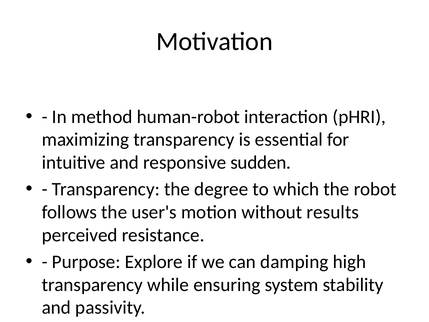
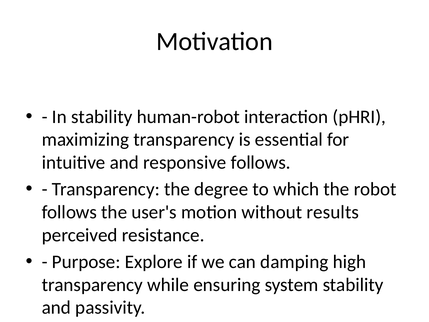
In method: method -> stability
responsive sudden: sudden -> follows
